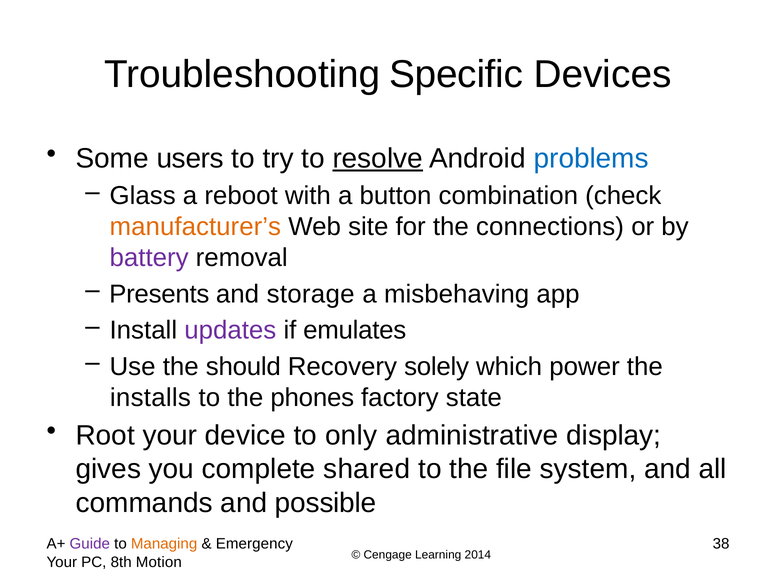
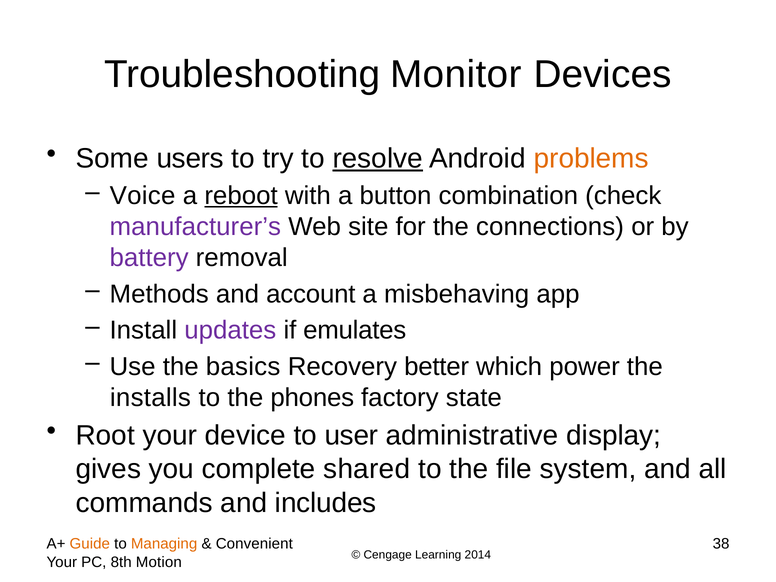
Specific: Specific -> Monitor
problems colour: blue -> orange
Glass: Glass -> Voice
reboot underline: none -> present
manufacturer’s colour: orange -> purple
Presents: Presents -> Methods
storage: storage -> account
should: should -> basics
solely: solely -> better
only: only -> user
possible: possible -> includes
Guide colour: purple -> orange
Emergency: Emergency -> Convenient
